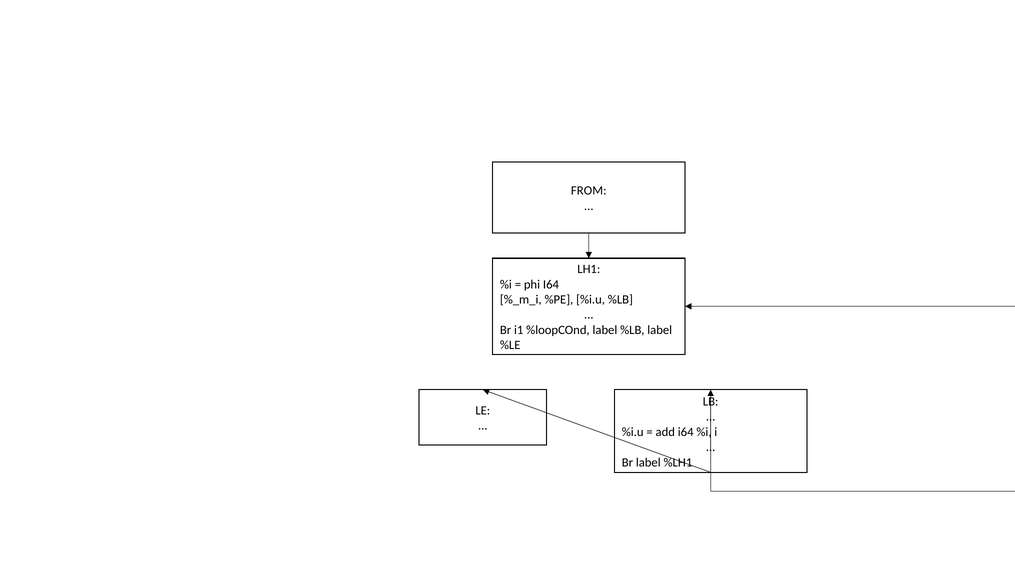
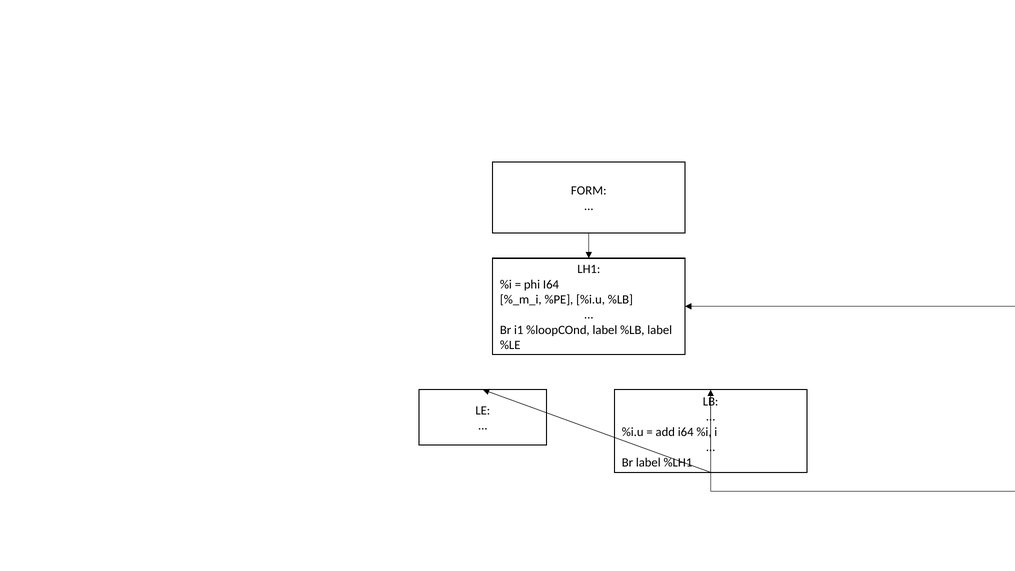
FROM: FROM -> FORM
